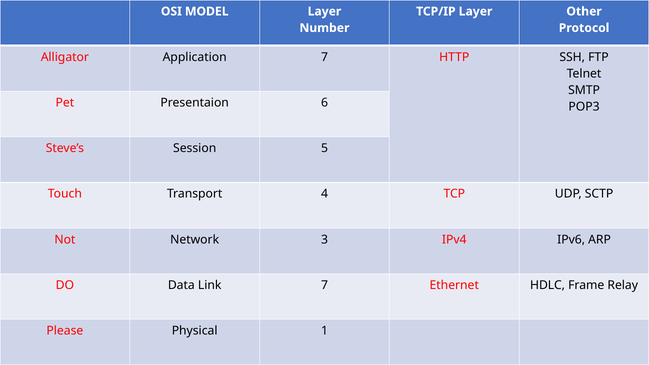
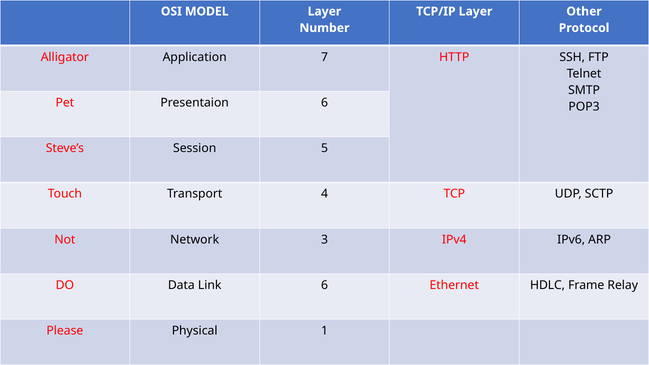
Link 7: 7 -> 6
